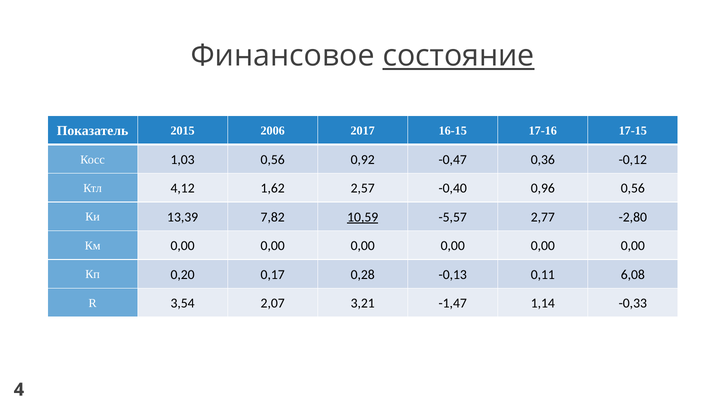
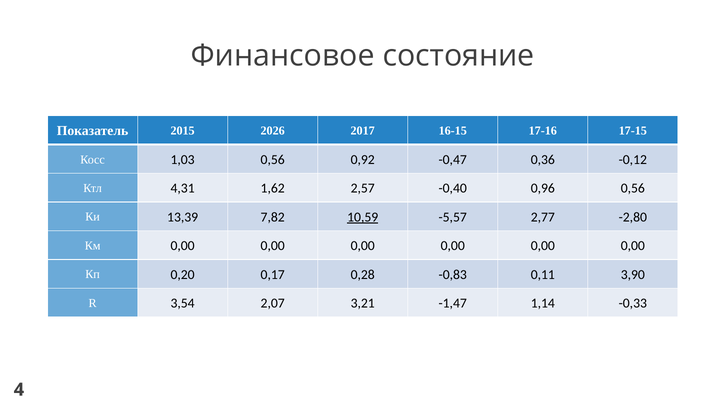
состояние underline: present -> none
2006: 2006 -> 2026
4,12: 4,12 -> 4,31
-0,13: -0,13 -> -0,83
6,08: 6,08 -> 3,90
